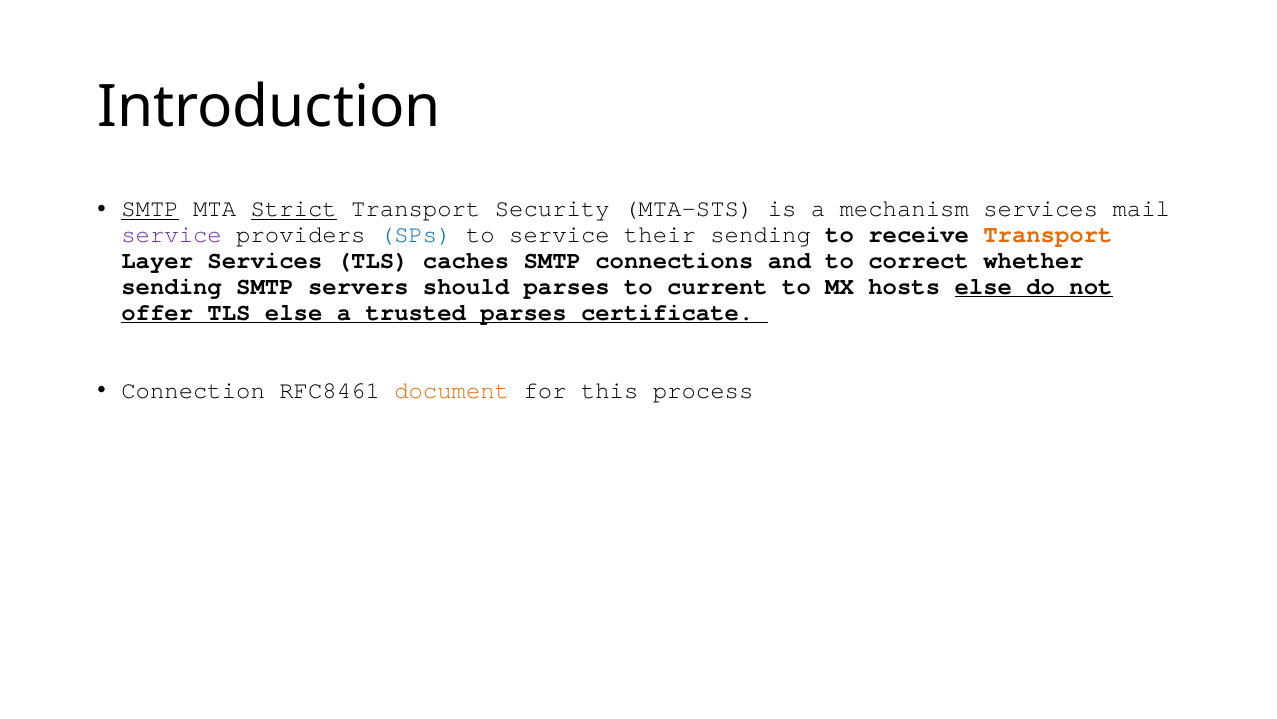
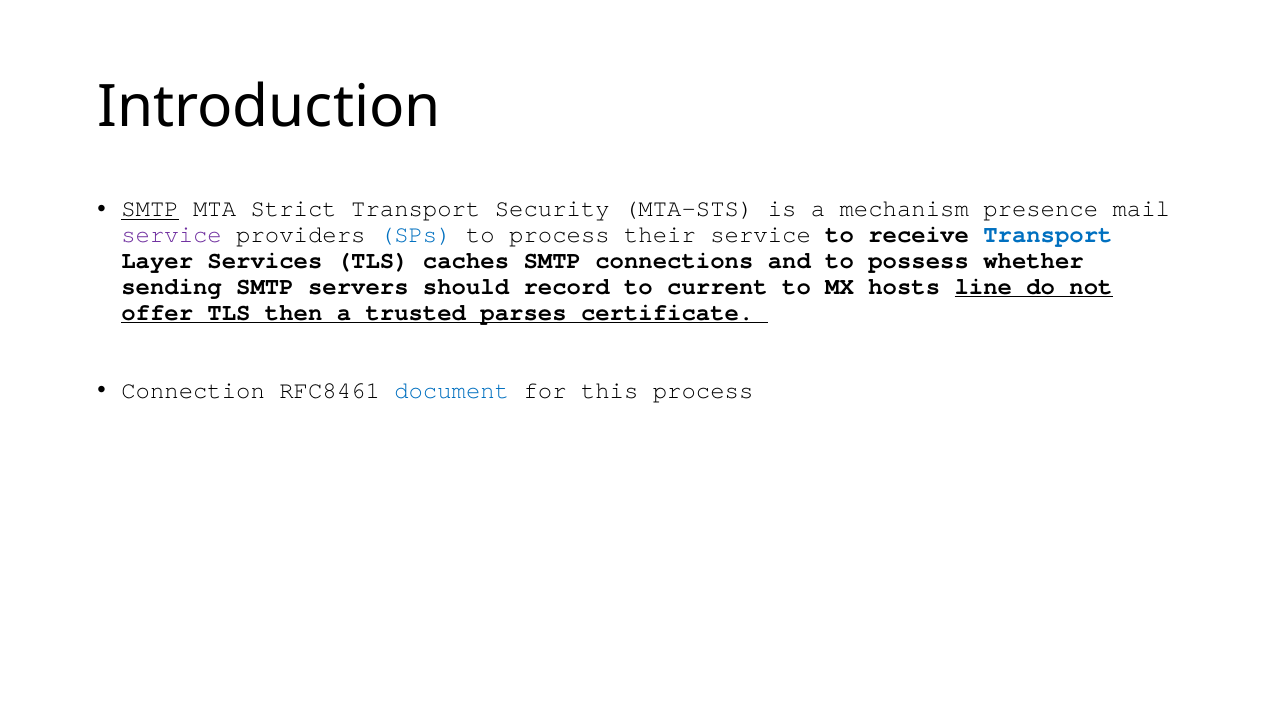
Strict underline: present -> none
mechanism services: services -> presence
to service: service -> process
their sending: sending -> service
Transport at (1048, 235) colour: orange -> blue
correct: correct -> possess
should parses: parses -> record
hosts else: else -> line
TLS else: else -> then
document colour: orange -> blue
